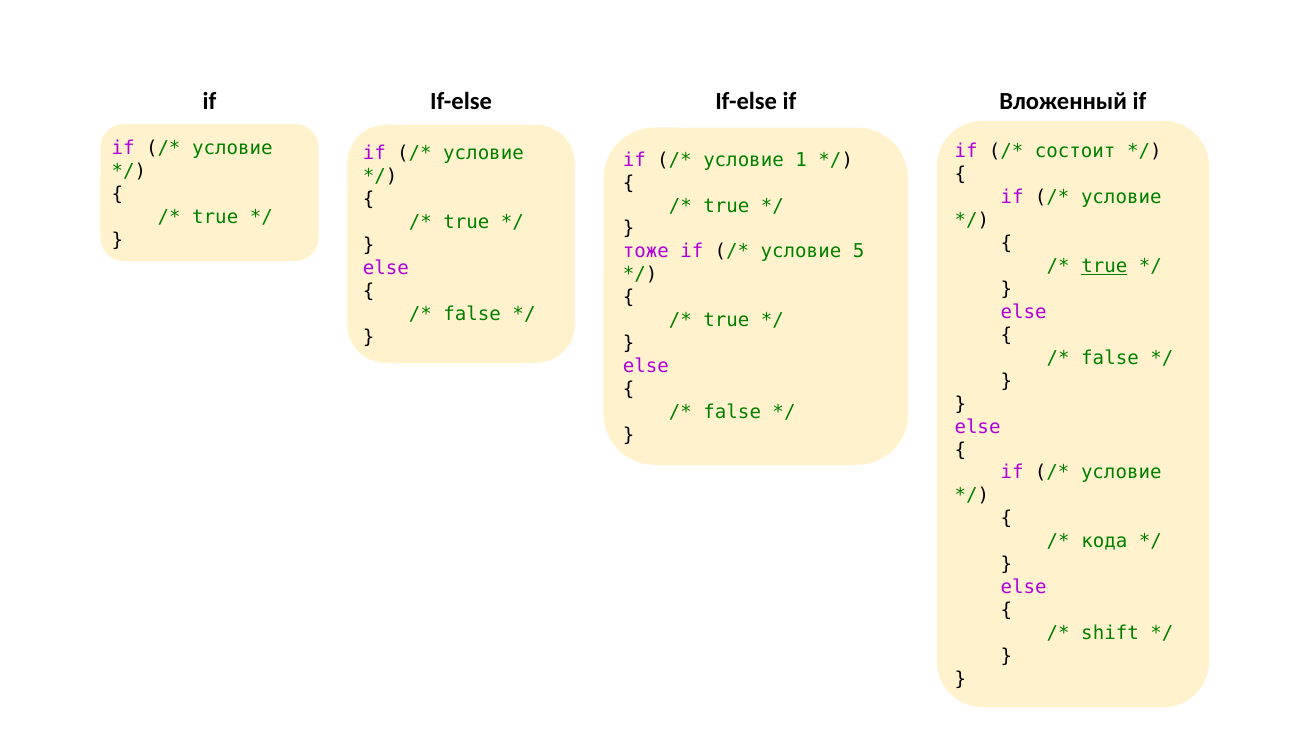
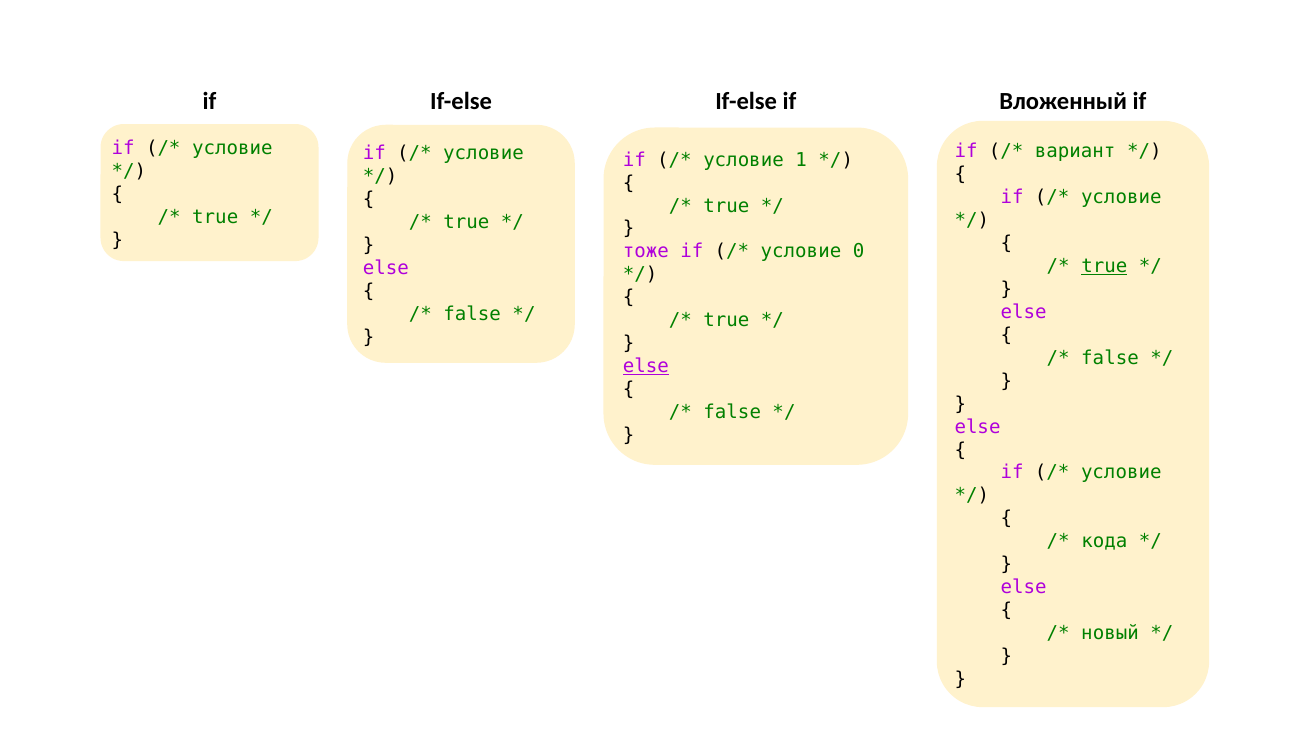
состоит: состоит -> вариант
5: 5 -> 0
else at (646, 366) underline: none -> present
shift: shift -> новый
